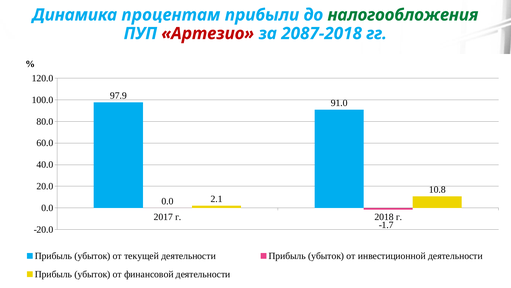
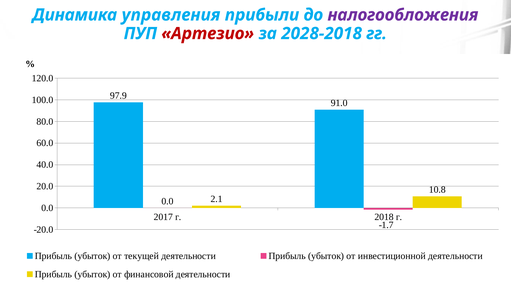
процентам: процентам -> управления
налогообложения colour: green -> purple
2087-2018: 2087-2018 -> 2028-2018
